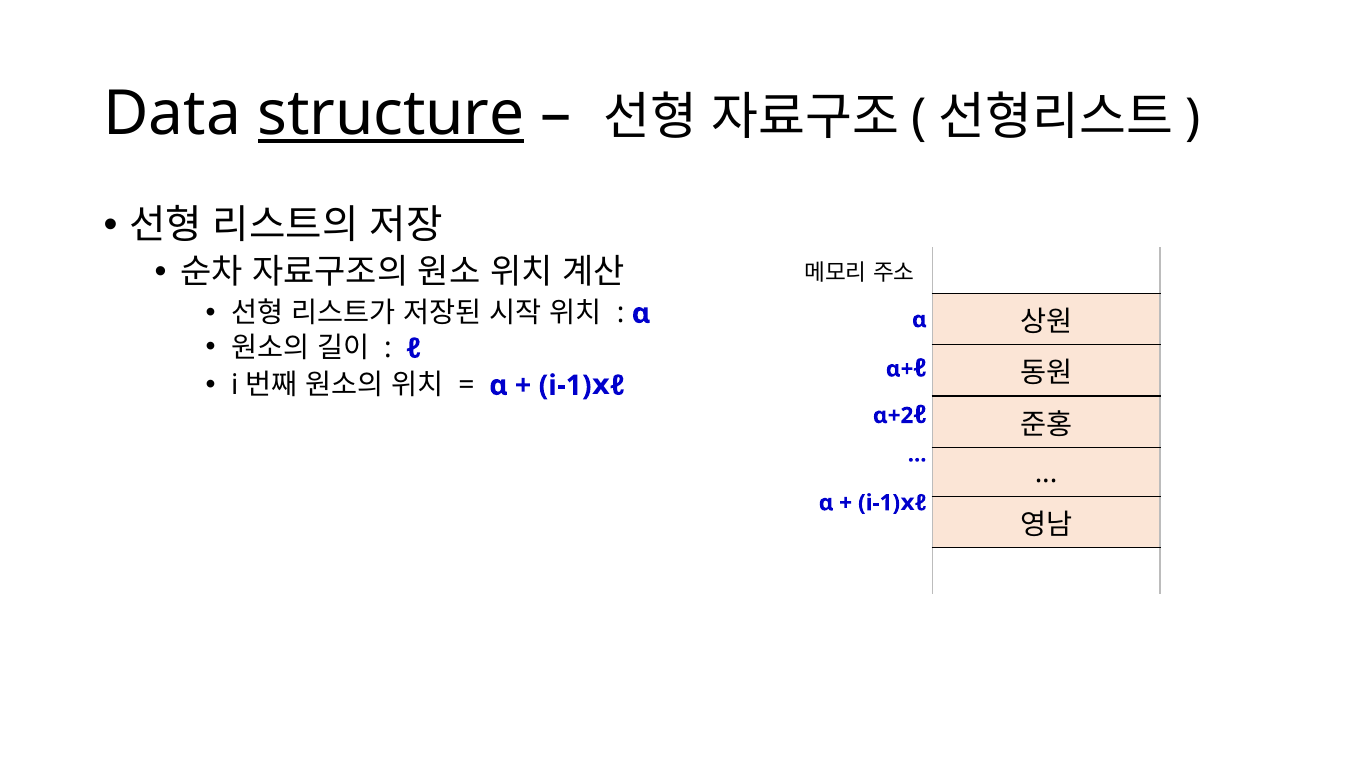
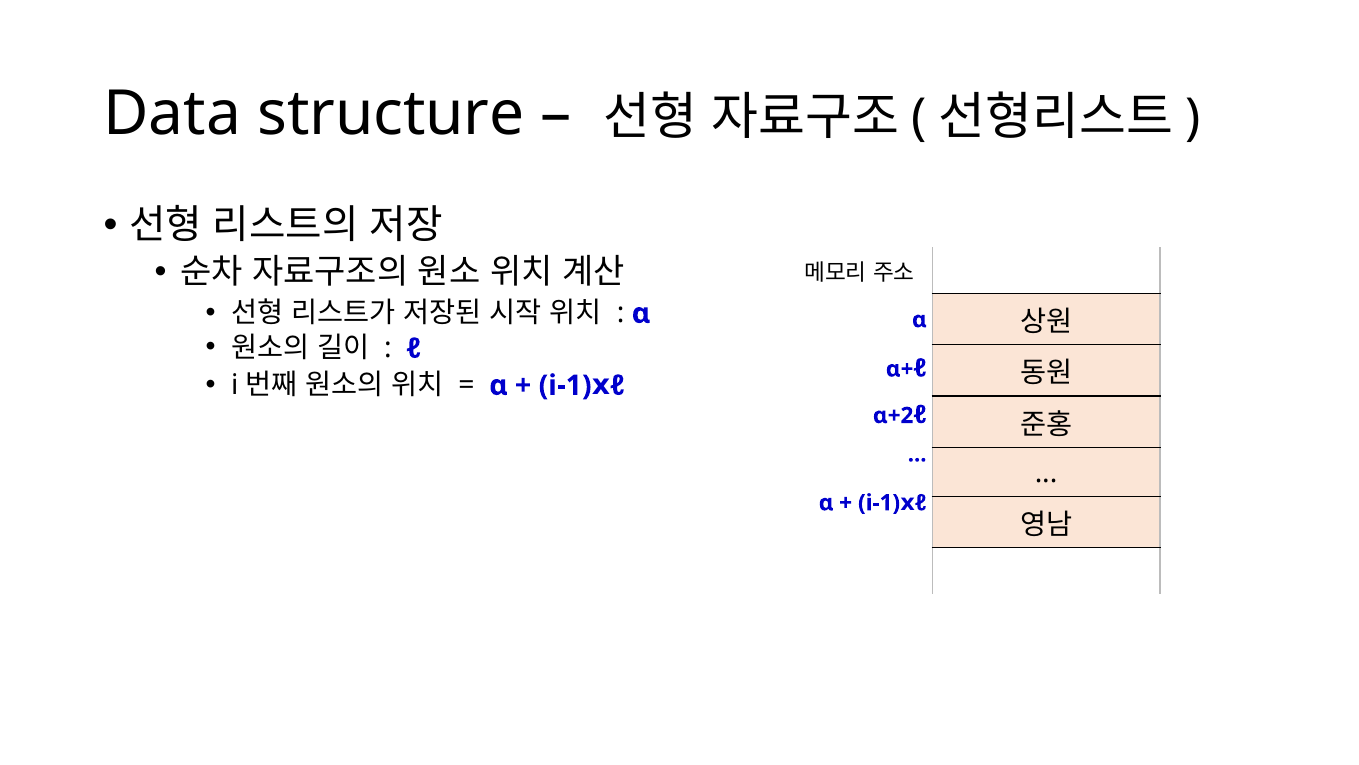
structure underline: present -> none
